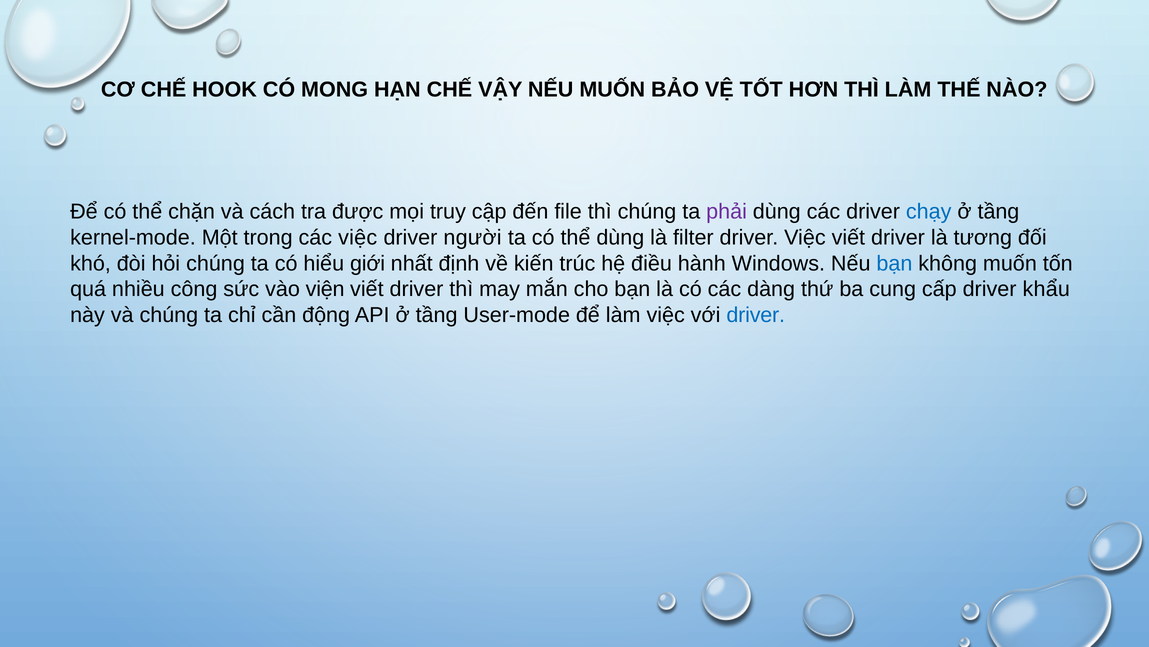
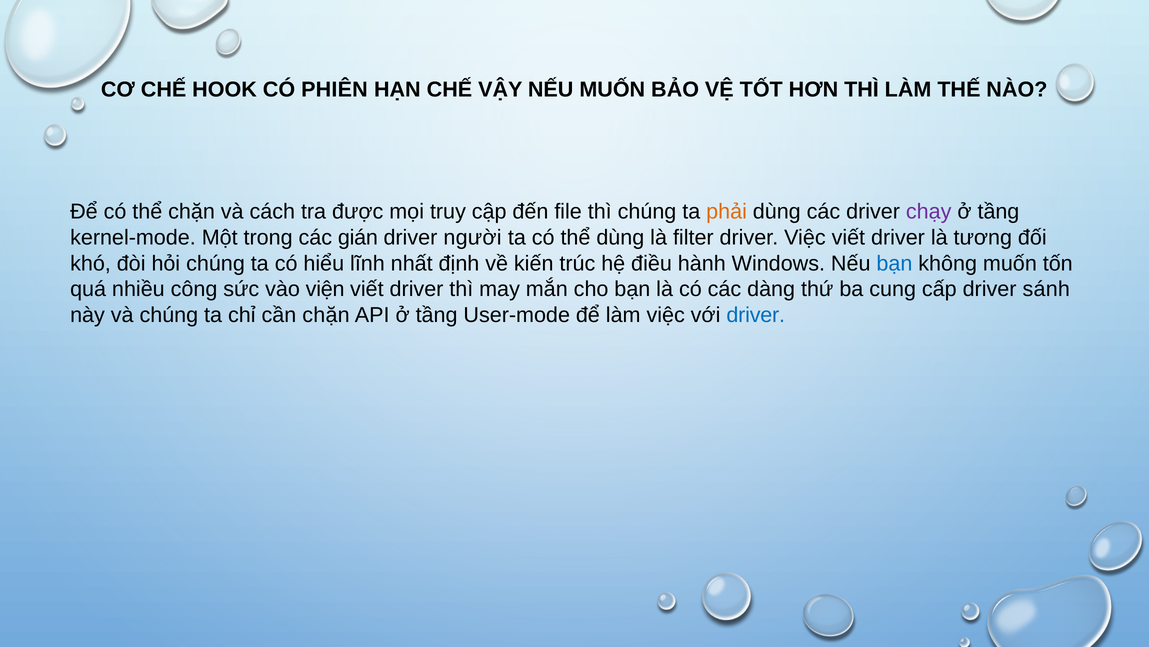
MONG: MONG -> PHIÊN
phải colour: purple -> orange
chạy colour: blue -> purple
các việc: việc -> gián
giới: giới -> lĩnh
khẩu: khẩu -> sánh
cần động: động -> chặn
